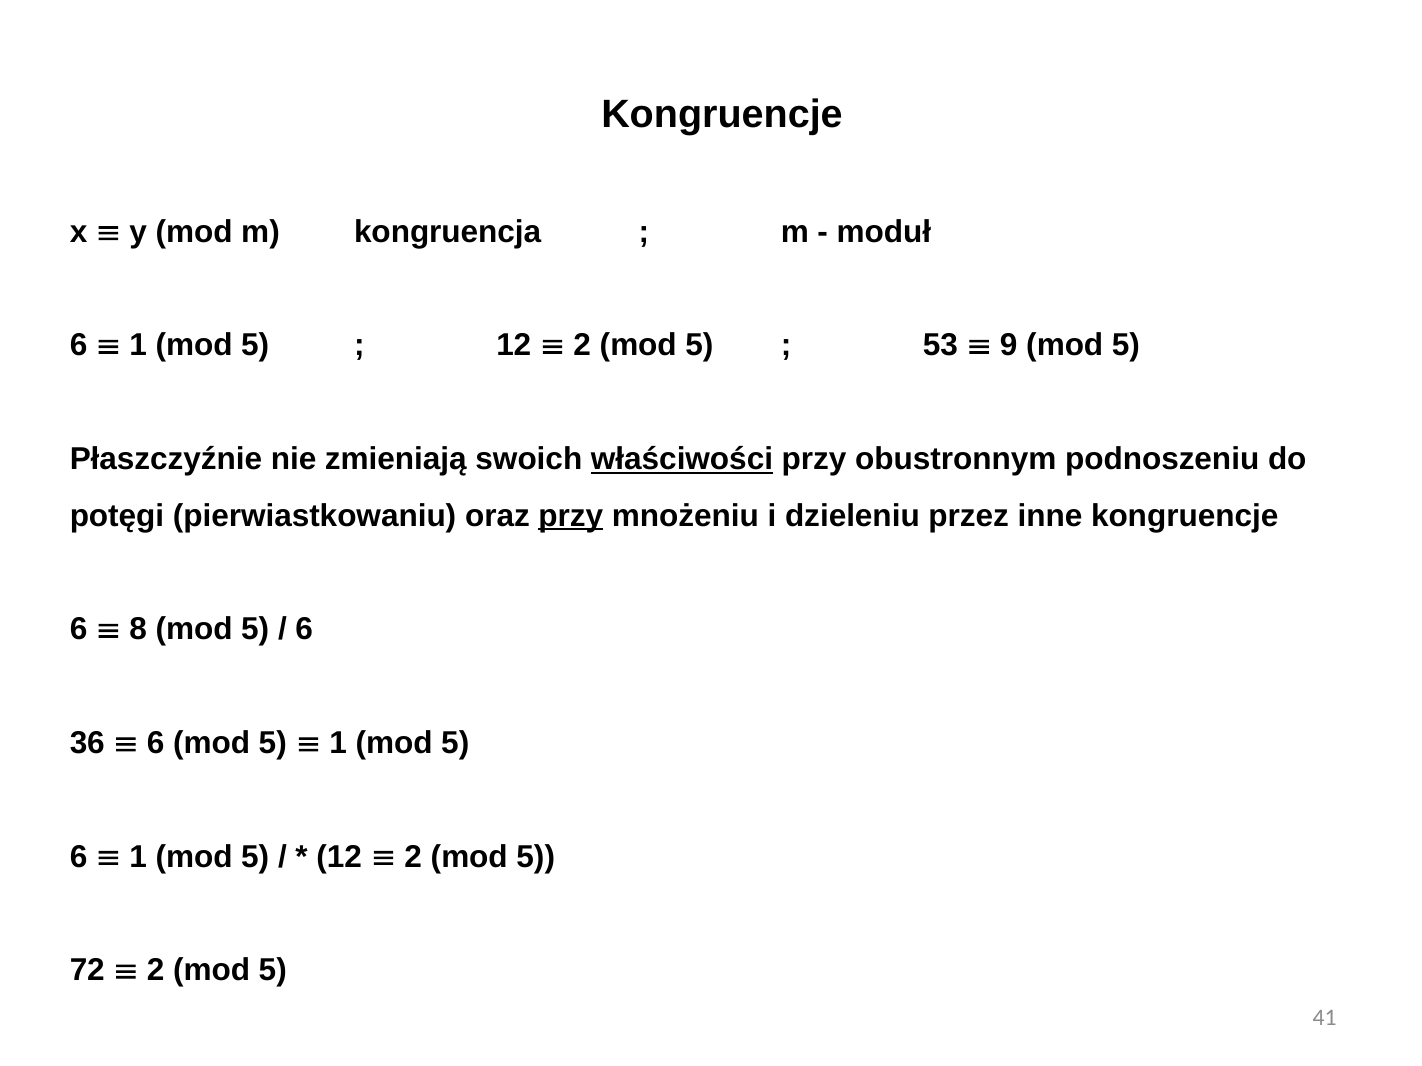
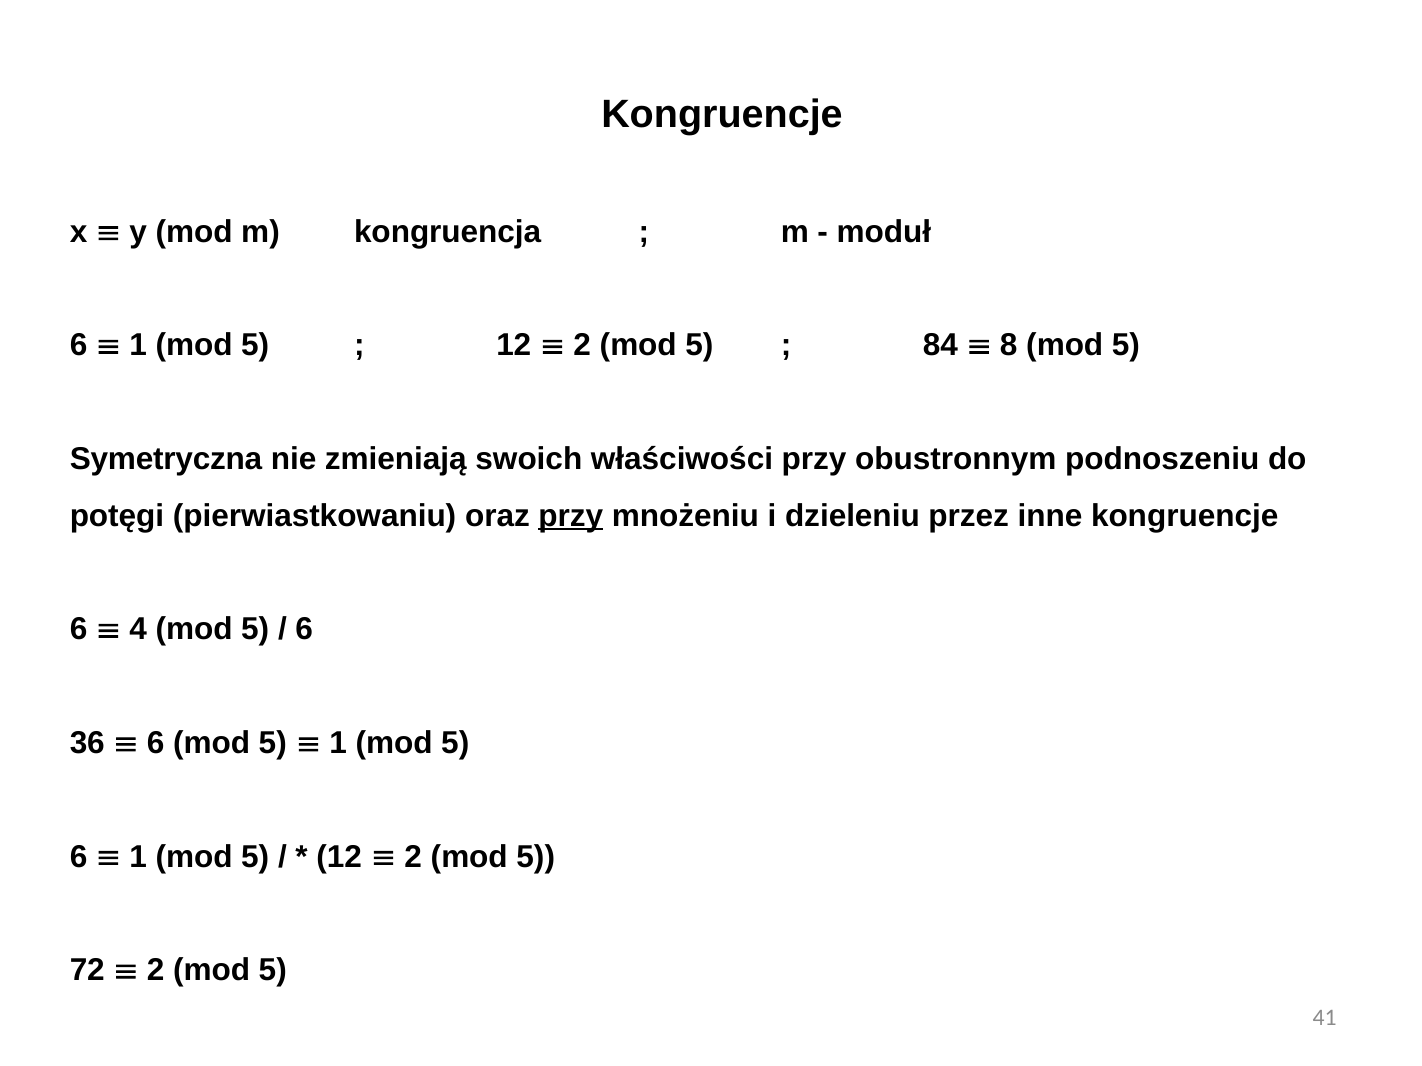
53: 53 -> 84
9: 9 -> 8
Płaszczyźnie: Płaszczyźnie -> Symetryczna
właściwości underline: present -> none
8: 8 -> 4
